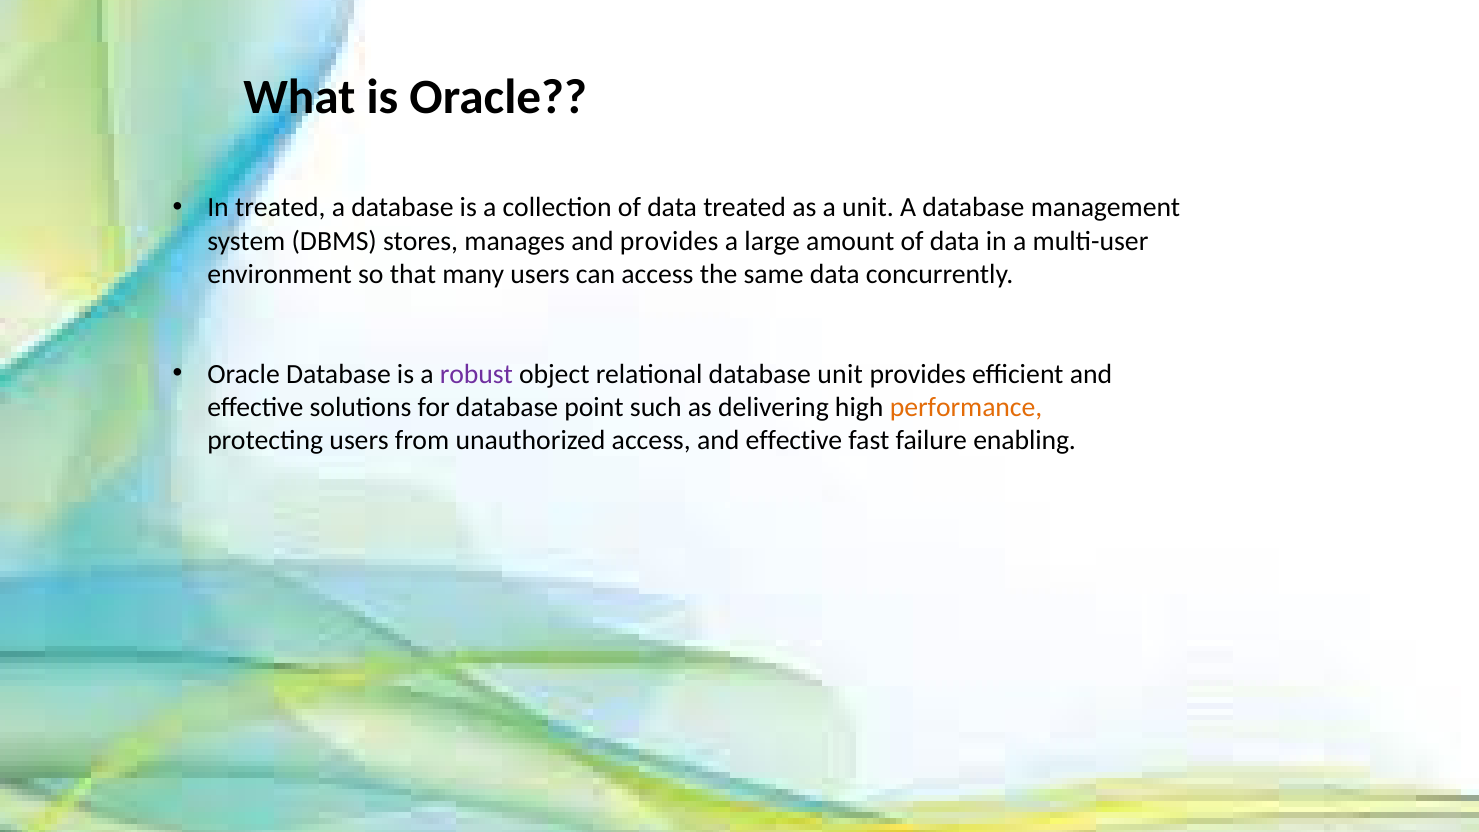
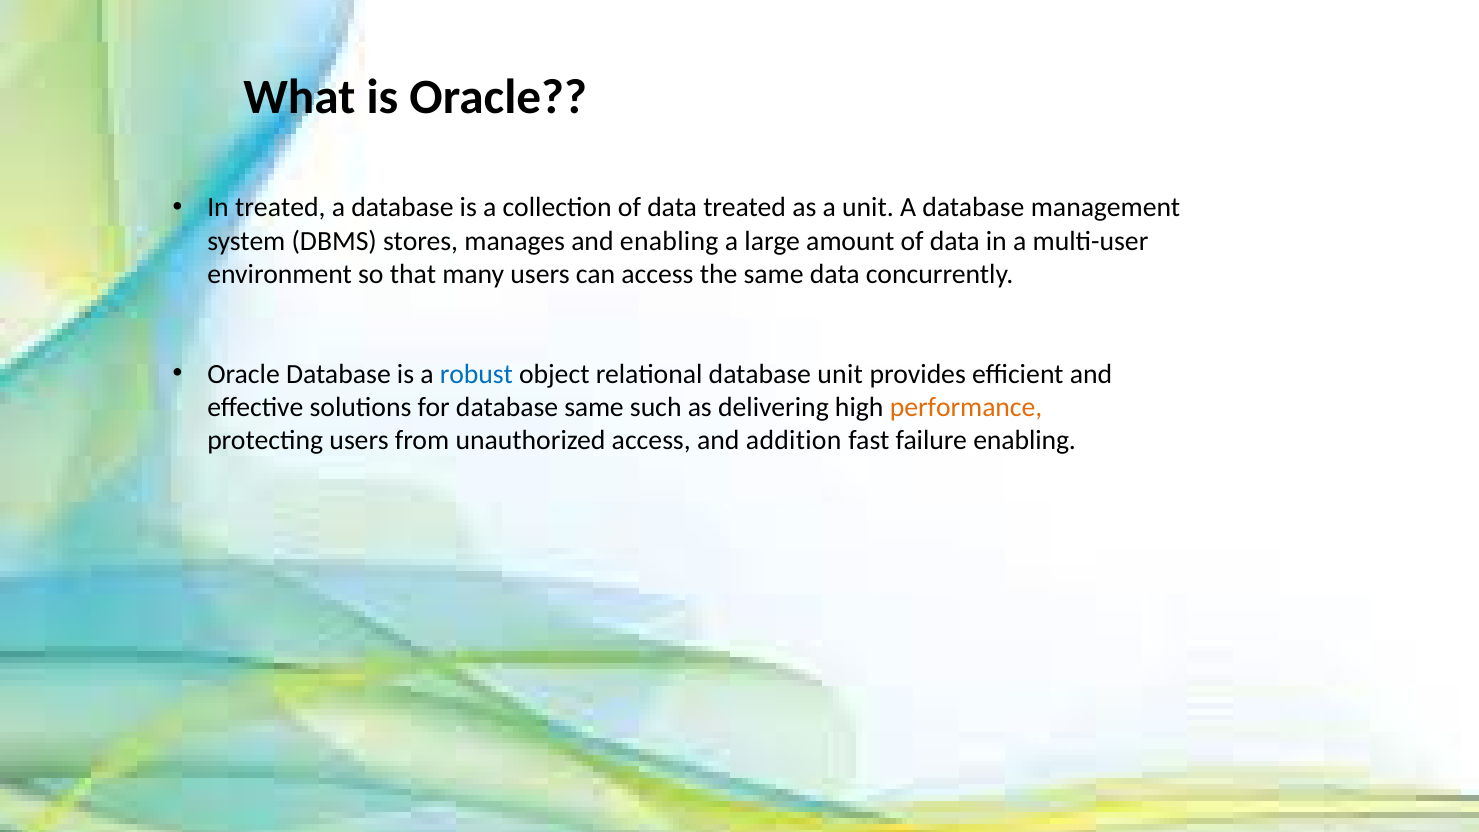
and provides: provides -> enabling
robust colour: purple -> blue
database point: point -> same
access and effective: effective -> addition
